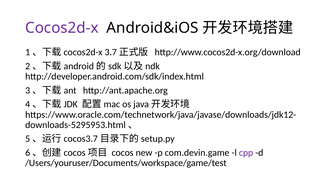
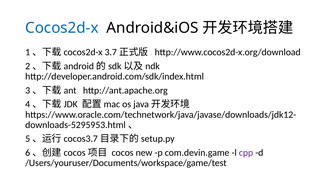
Cocos2d-x colour: purple -> blue
